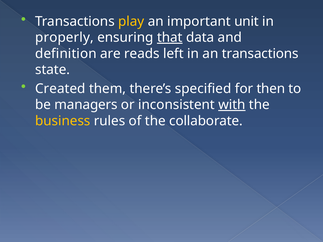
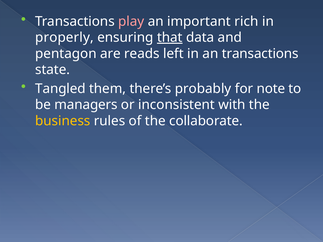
play colour: yellow -> pink
unit: unit -> rich
definition: definition -> pentagon
Created: Created -> Tangled
specified: specified -> probably
then: then -> note
with underline: present -> none
